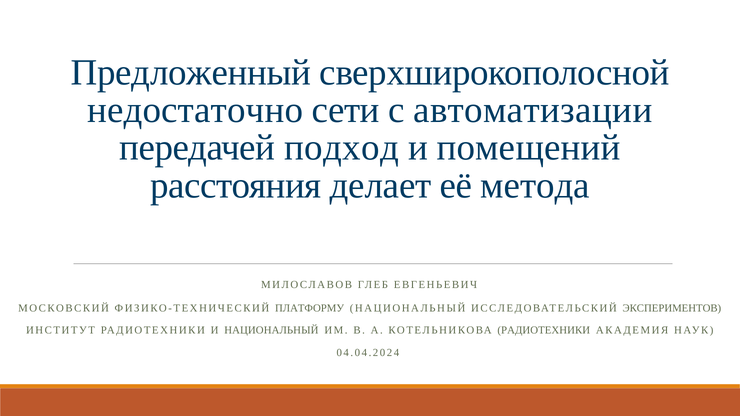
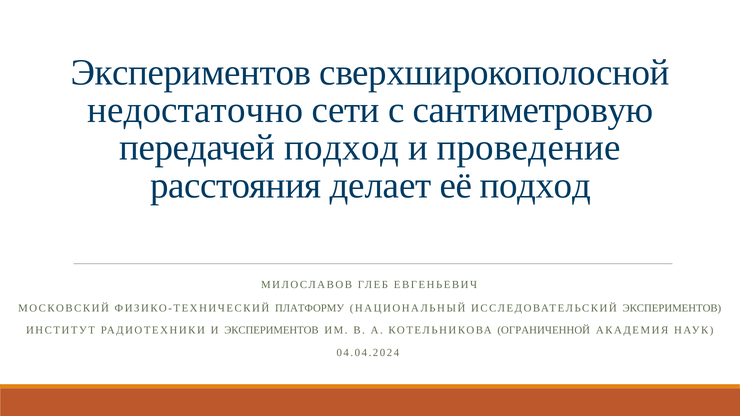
Предложенный at (191, 72): Предложенный -> Экспериментов
автоматизации: автоматизации -> сантиметровую
помещений: помещений -> проведение
её метода: метода -> подход
И НАЦИОНАЛЬНЫЙ: НАЦИОНАЛЬНЫЙ -> ЭКСПЕРИМЕНТОВ
КОТЕЛЬНИКОВА РАДИОТЕХНИКИ: РАДИОТЕХНИКИ -> ОГРАНИЧЕННОЙ
